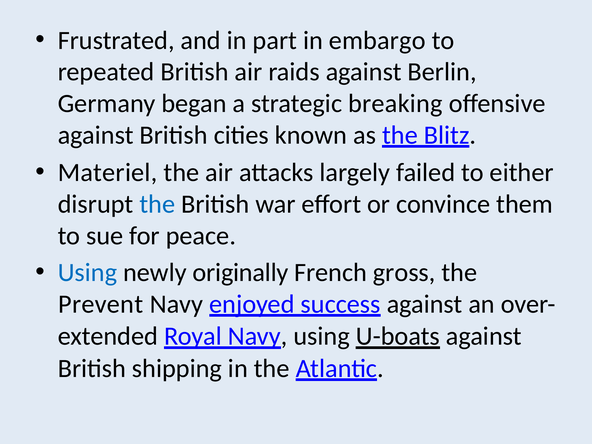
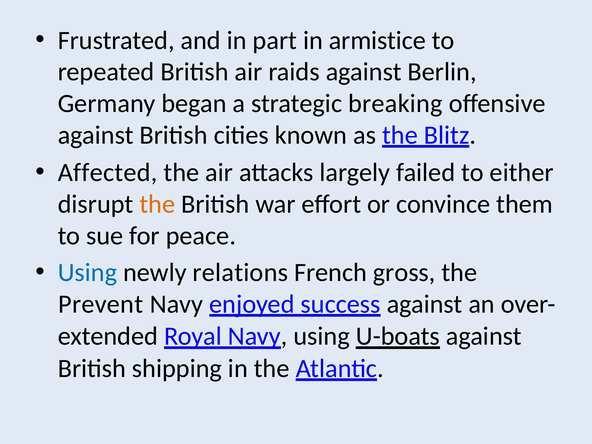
embargo: embargo -> armistice
Materiel: Materiel -> Affected
the at (157, 204) colour: blue -> orange
originally: originally -> relations
